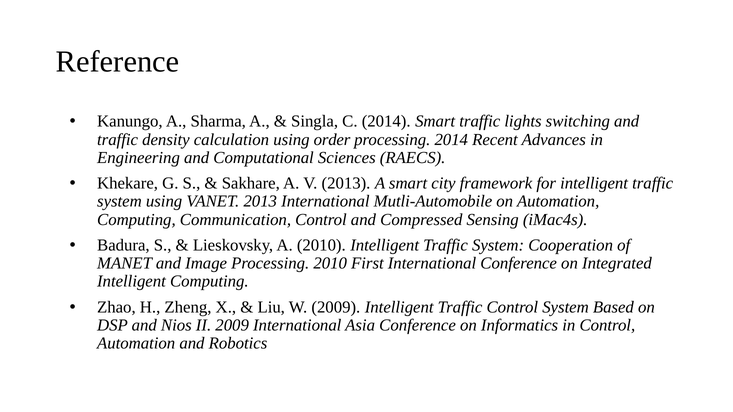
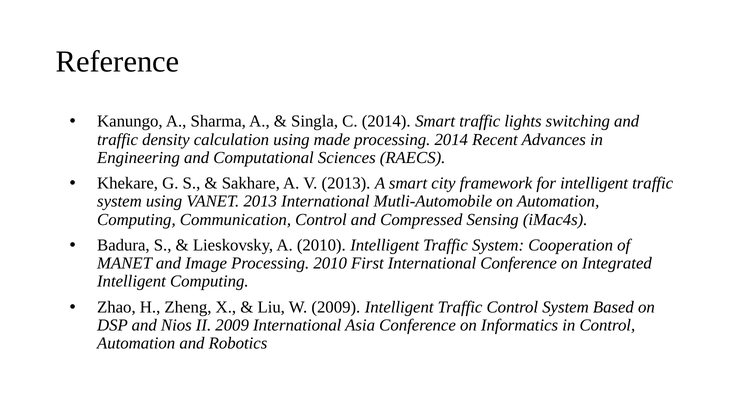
order: order -> made
